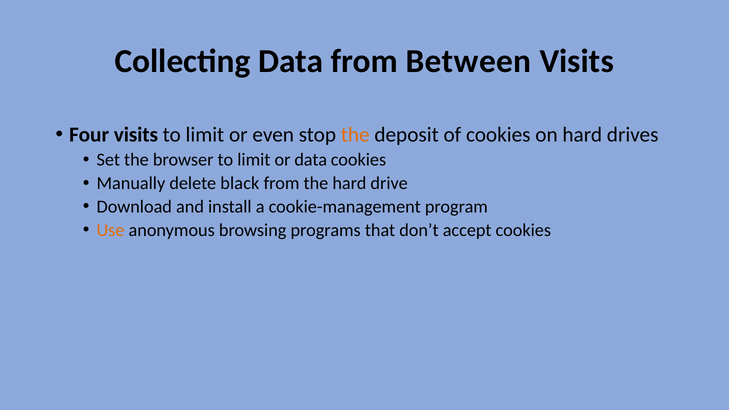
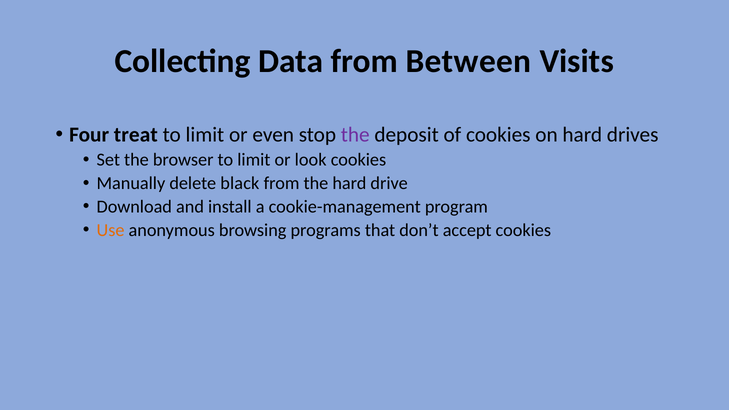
Four visits: visits -> treat
the at (355, 135) colour: orange -> purple
or data: data -> look
